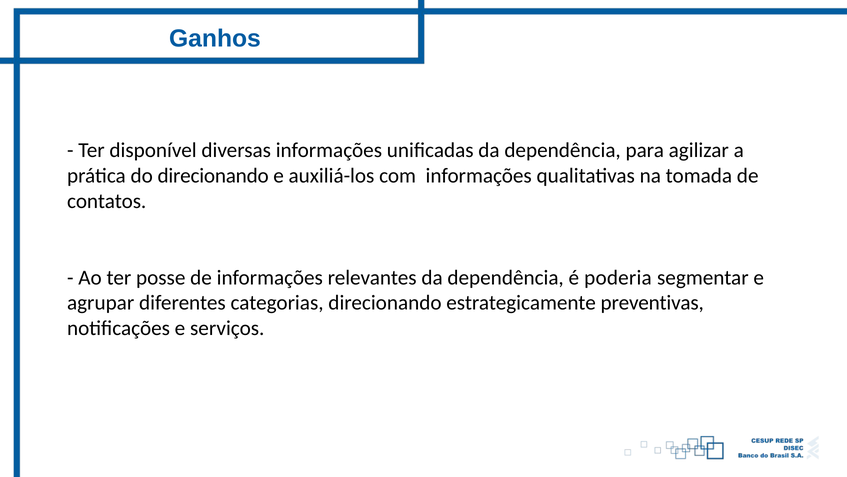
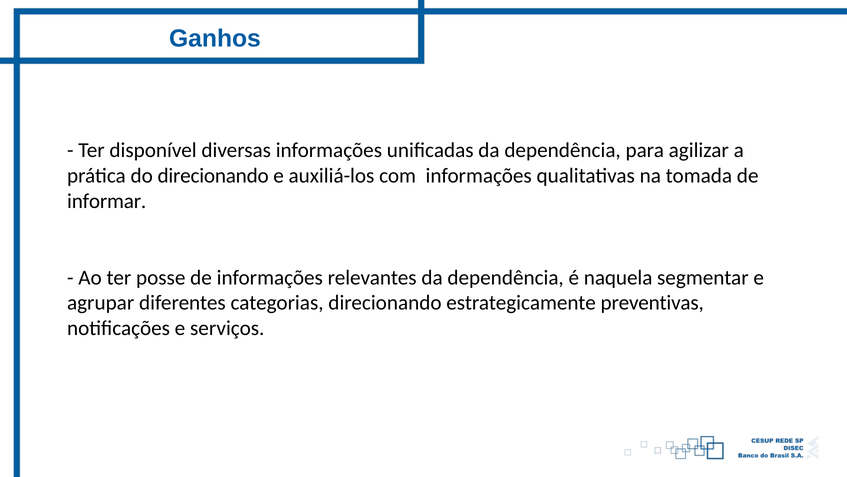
contatos: contatos -> informar
poderia: poderia -> naquela
